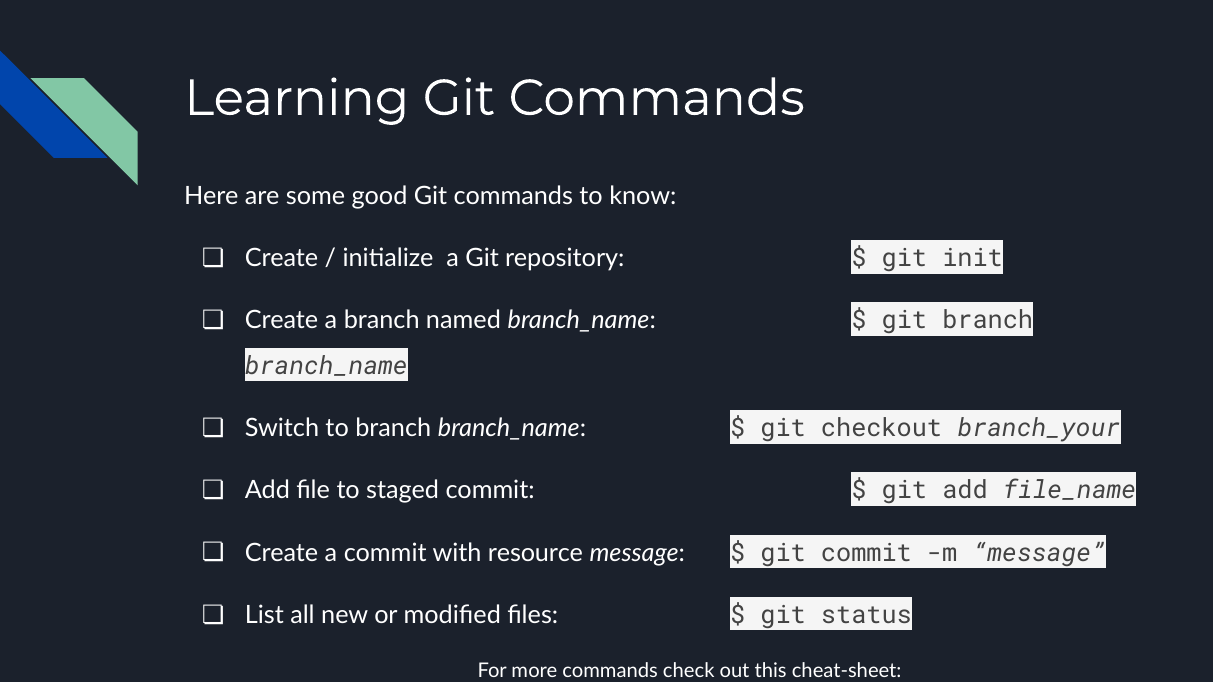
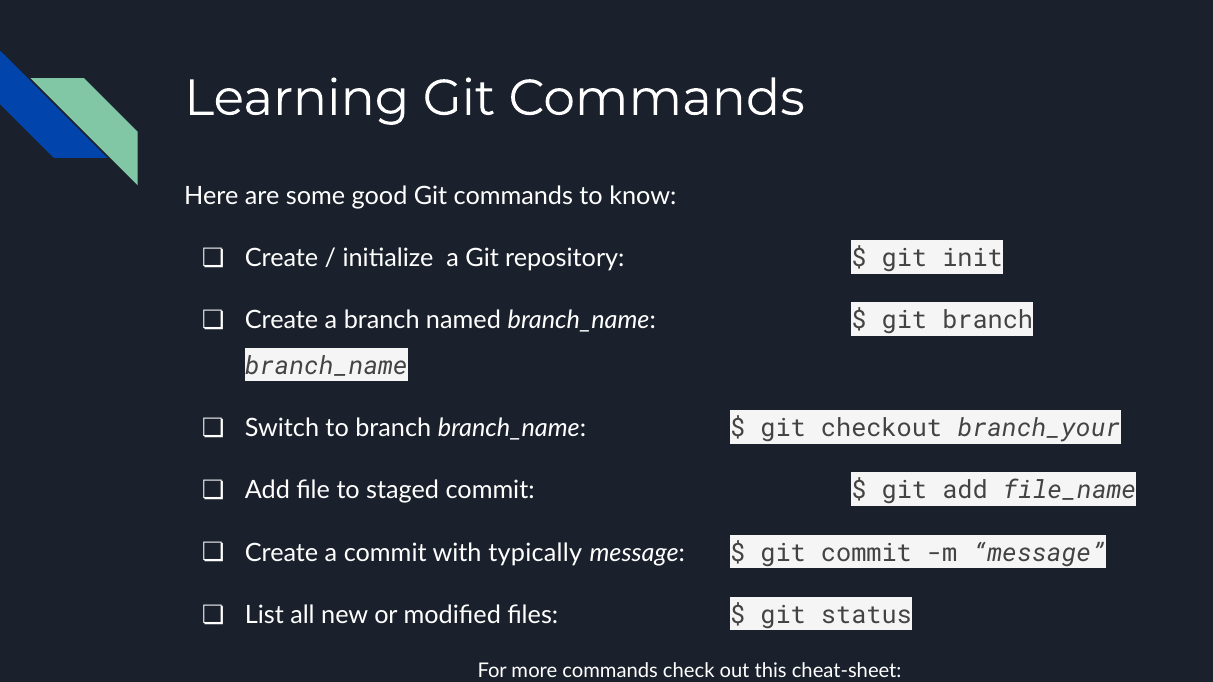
resource: resource -> typically
